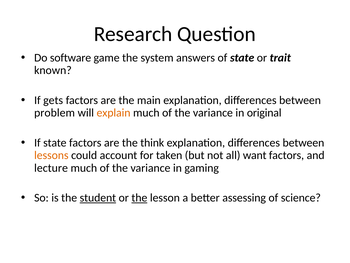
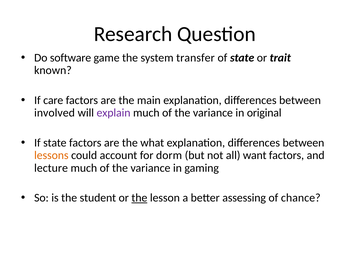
answers: answers -> transfer
gets: gets -> care
problem: problem -> involved
explain colour: orange -> purple
think: think -> what
taken: taken -> dorm
student underline: present -> none
science: science -> chance
